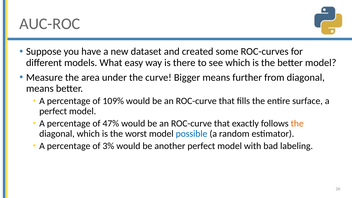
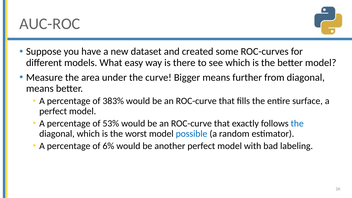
109%: 109% -> 383%
47%: 47% -> 53%
the at (297, 123) colour: orange -> blue
3%: 3% -> 6%
